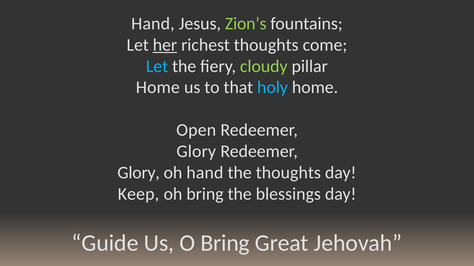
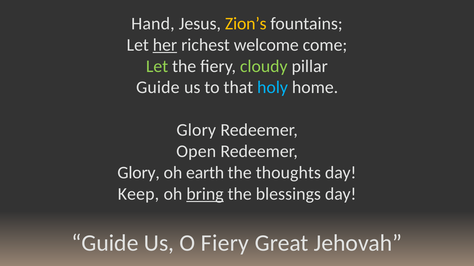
Zion’s colour: light green -> yellow
richest thoughts: thoughts -> welcome
Let at (157, 66) colour: light blue -> light green
Home at (158, 88): Home -> Guide
Open at (196, 130): Open -> Glory
Glory at (196, 152): Glory -> Open
oh hand: hand -> earth
bring at (205, 194) underline: none -> present
O Bring: Bring -> Fiery
